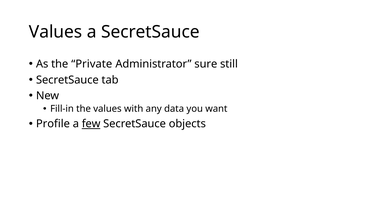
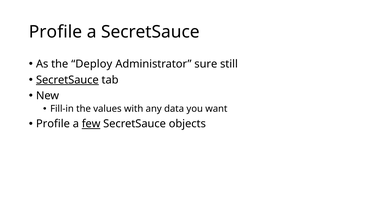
Values at (56, 32): Values -> Profile
Private: Private -> Deploy
SecretSauce at (67, 80) underline: none -> present
